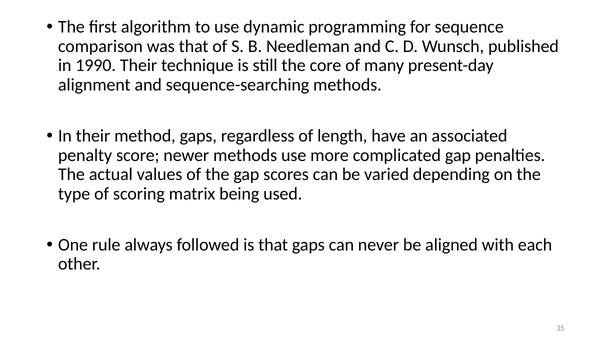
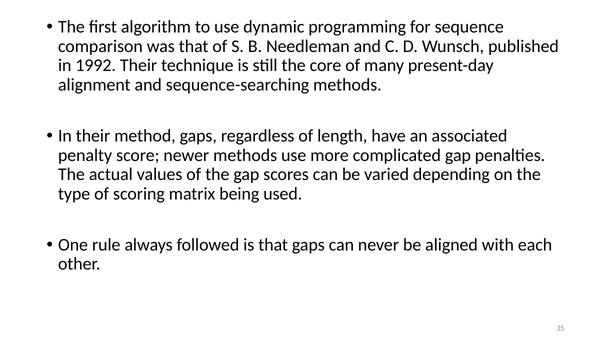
1990: 1990 -> 1992
